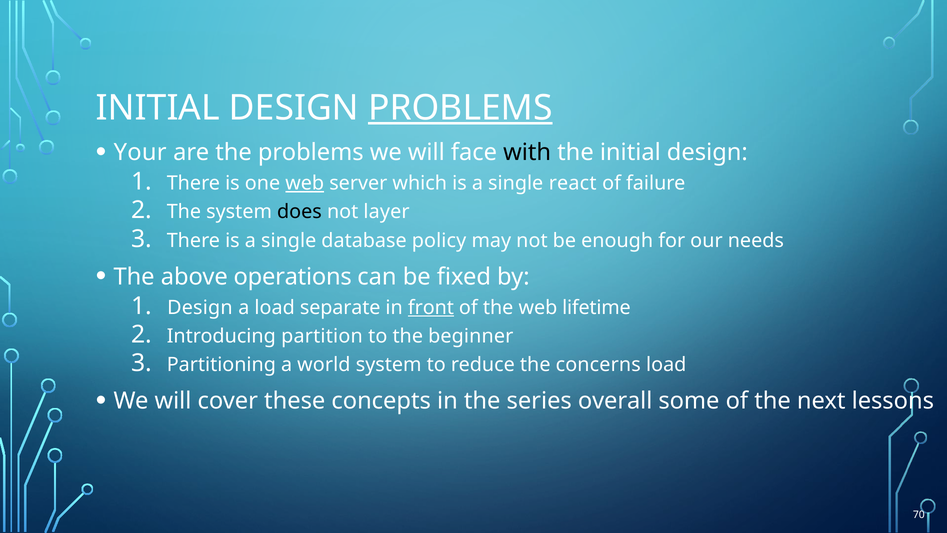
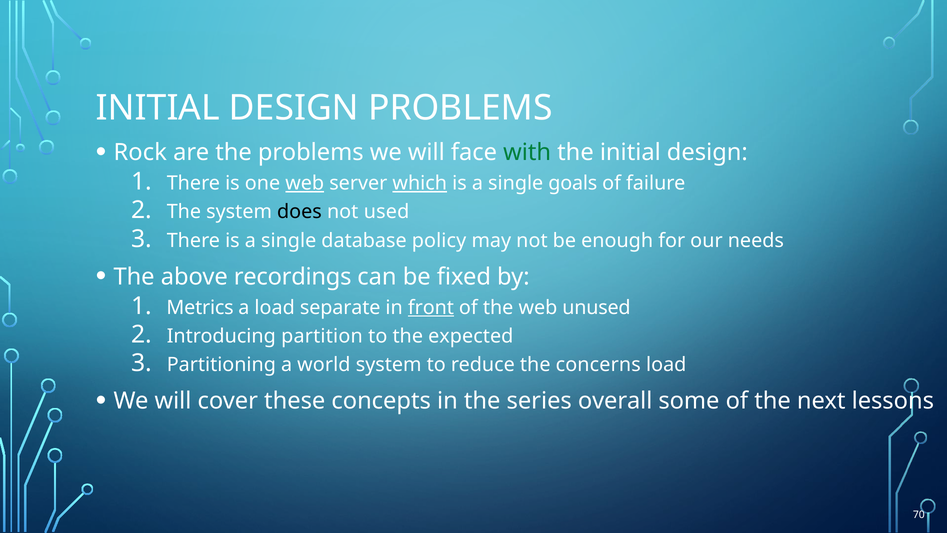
PROBLEMS at (460, 108) underline: present -> none
Your: Your -> Rock
with colour: black -> green
which underline: none -> present
react: react -> goals
layer: layer -> used
operations: operations -> recordings
Design at (200, 307): Design -> Metrics
lifetime: lifetime -> unused
beginner: beginner -> expected
